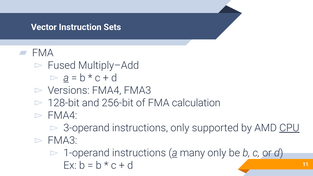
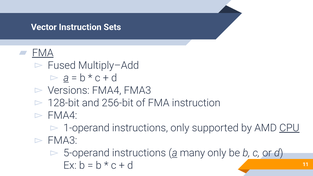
FMA at (43, 53) underline: none -> present
FMA calculation: calculation -> instruction
3-operand: 3-operand -> 1-operand
1-operand: 1-operand -> 5-operand
